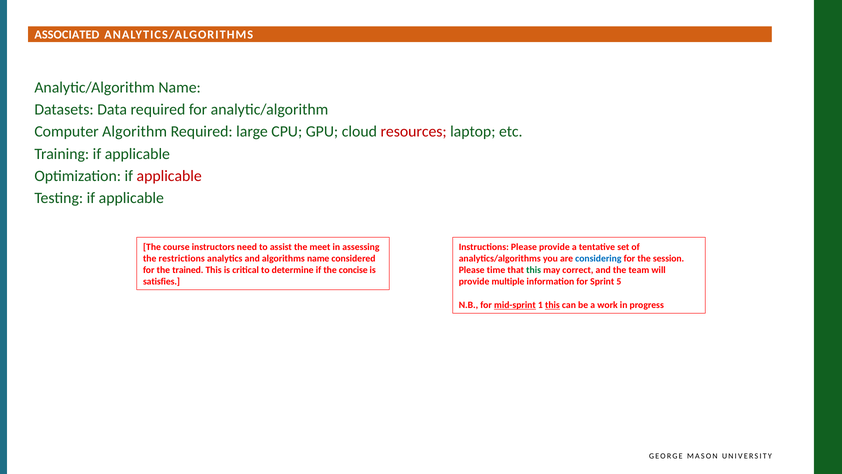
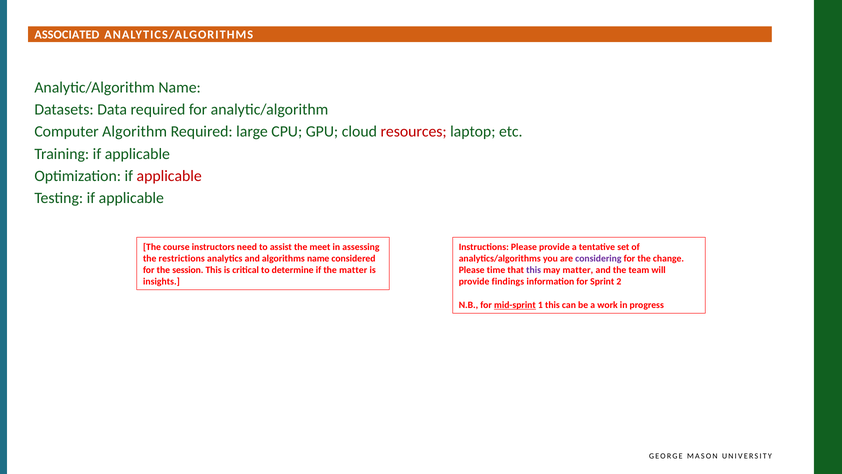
considering colour: blue -> purple
session: session -> change
trained: trained -> session
the concise: concise -> matter
this at (534, 270) colour: green -> purple
may correct: correct -> matter
satisfies: satisfies -> insights
multiple: multiple -> findings
5: 5 -> 2
this at (552, 305) underline: present -> none
